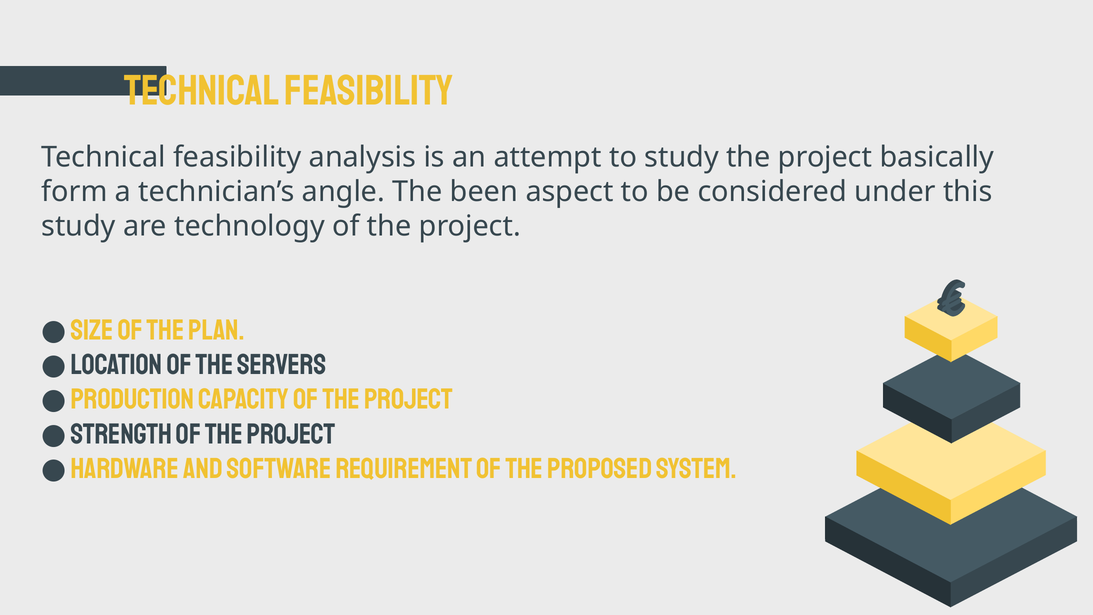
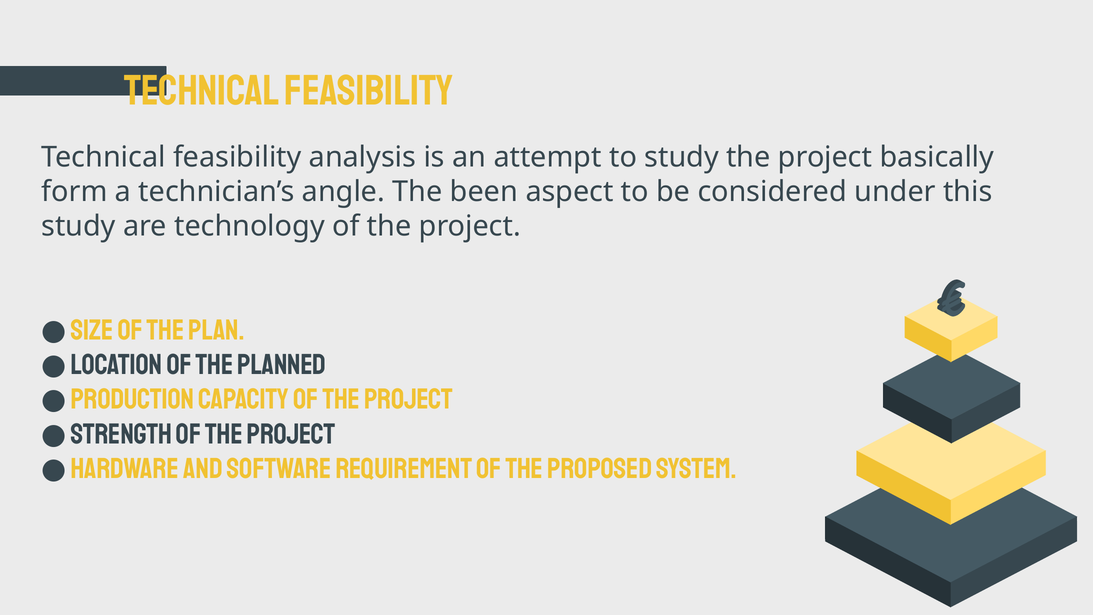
servers: servers -> planned
